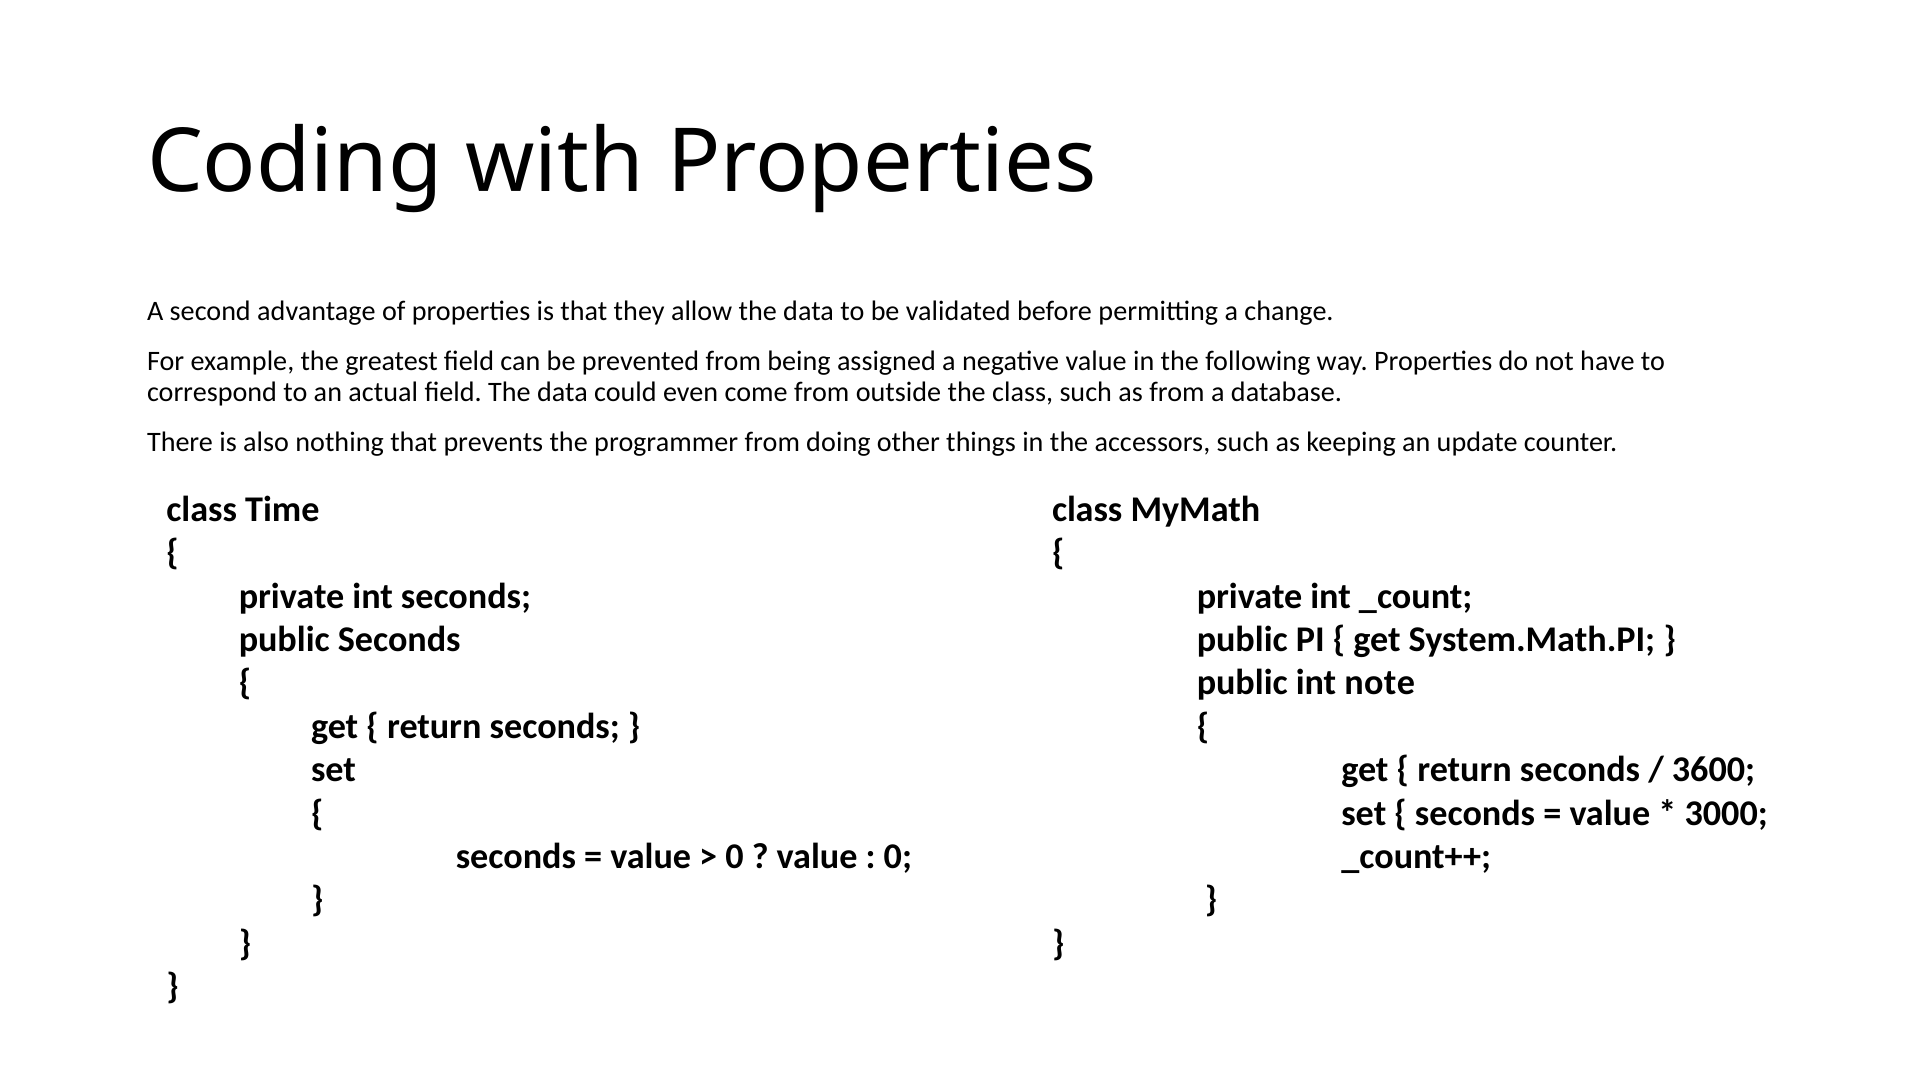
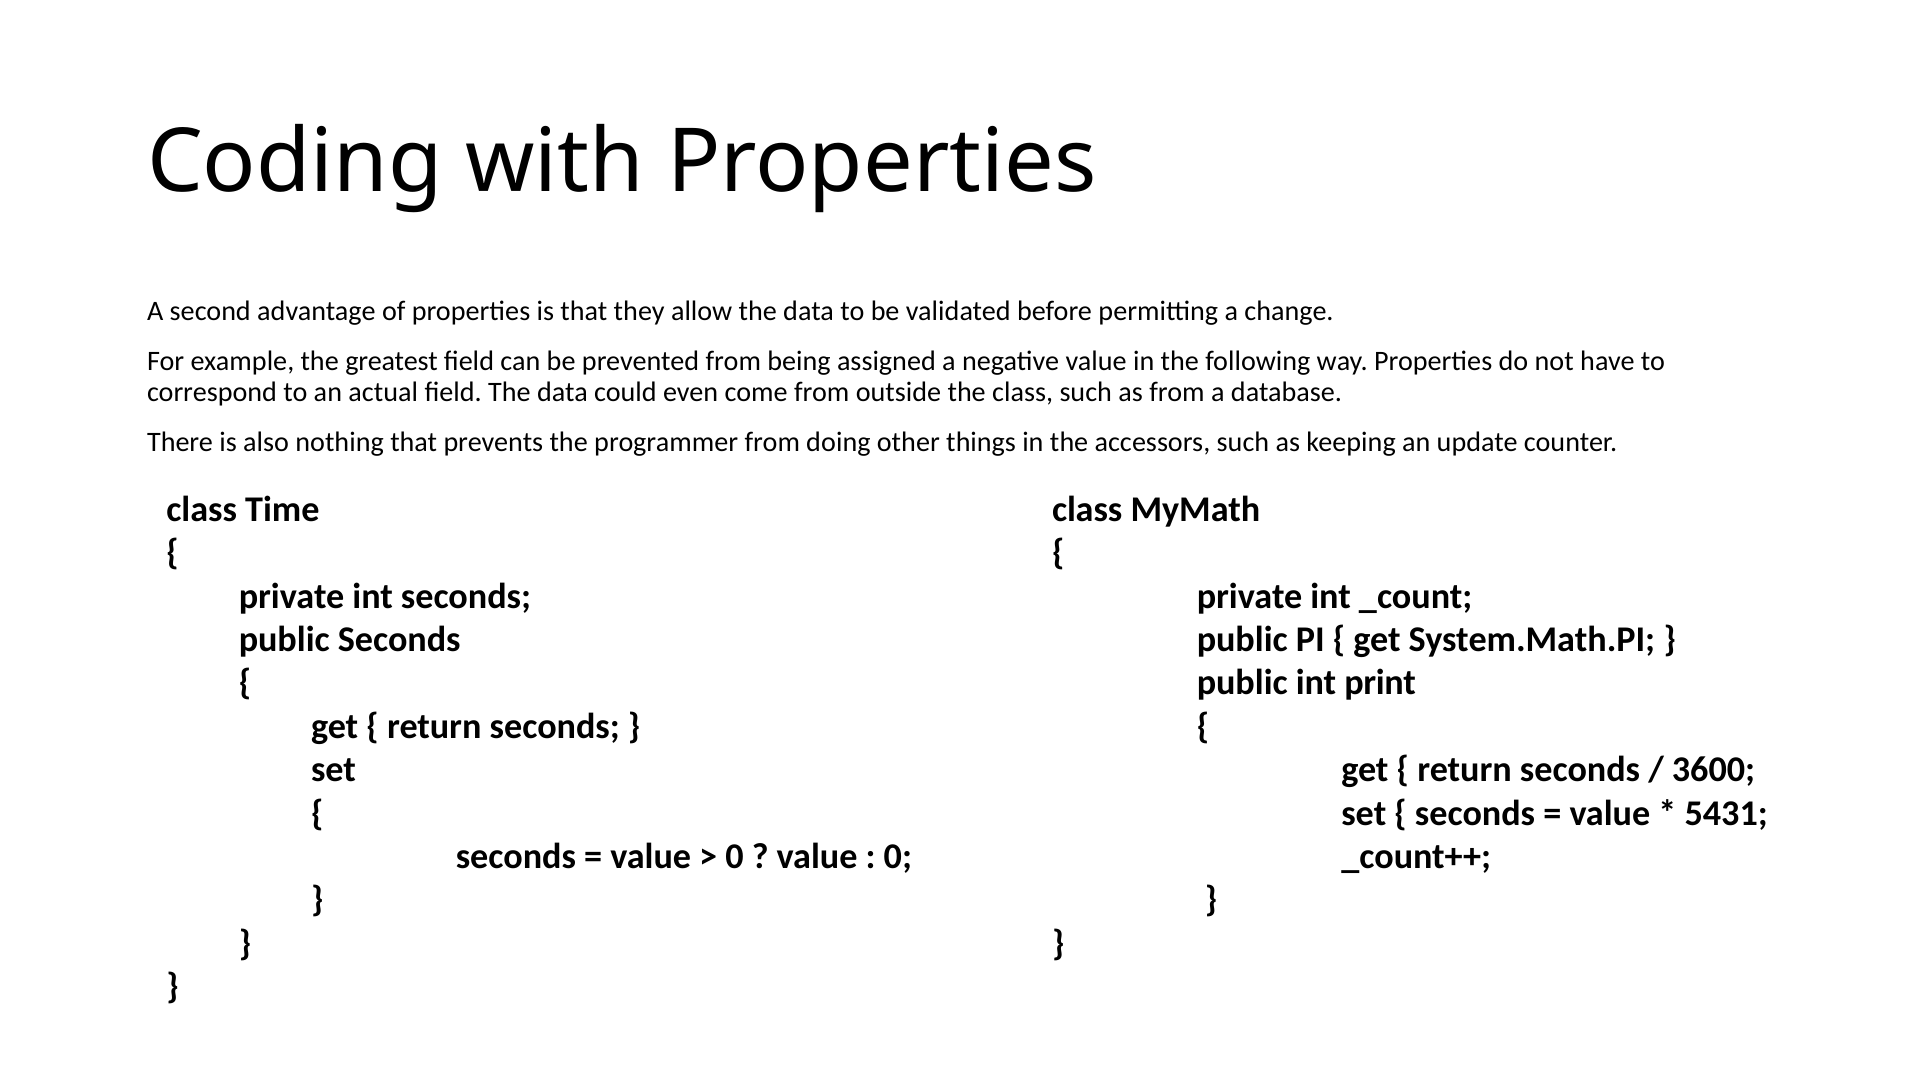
note: note -> print
3000: 3000 -> 5431
